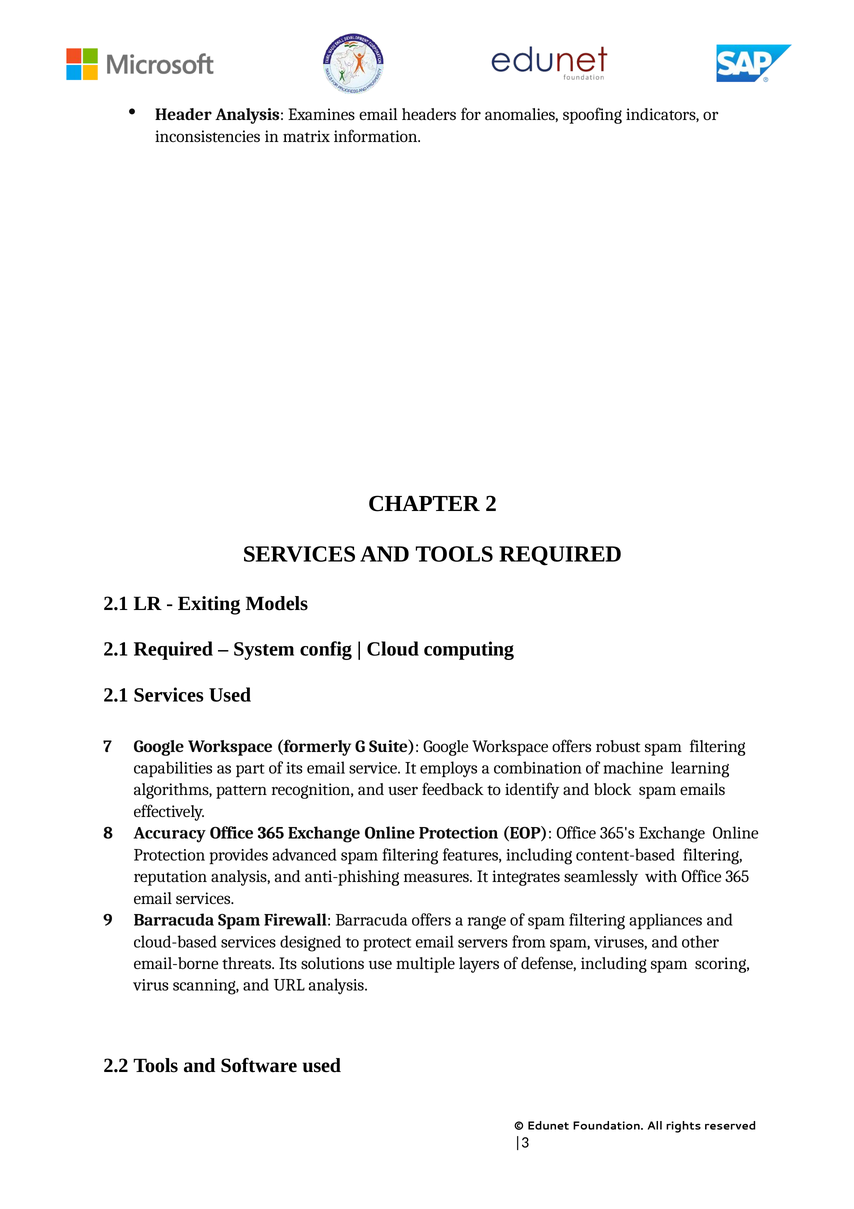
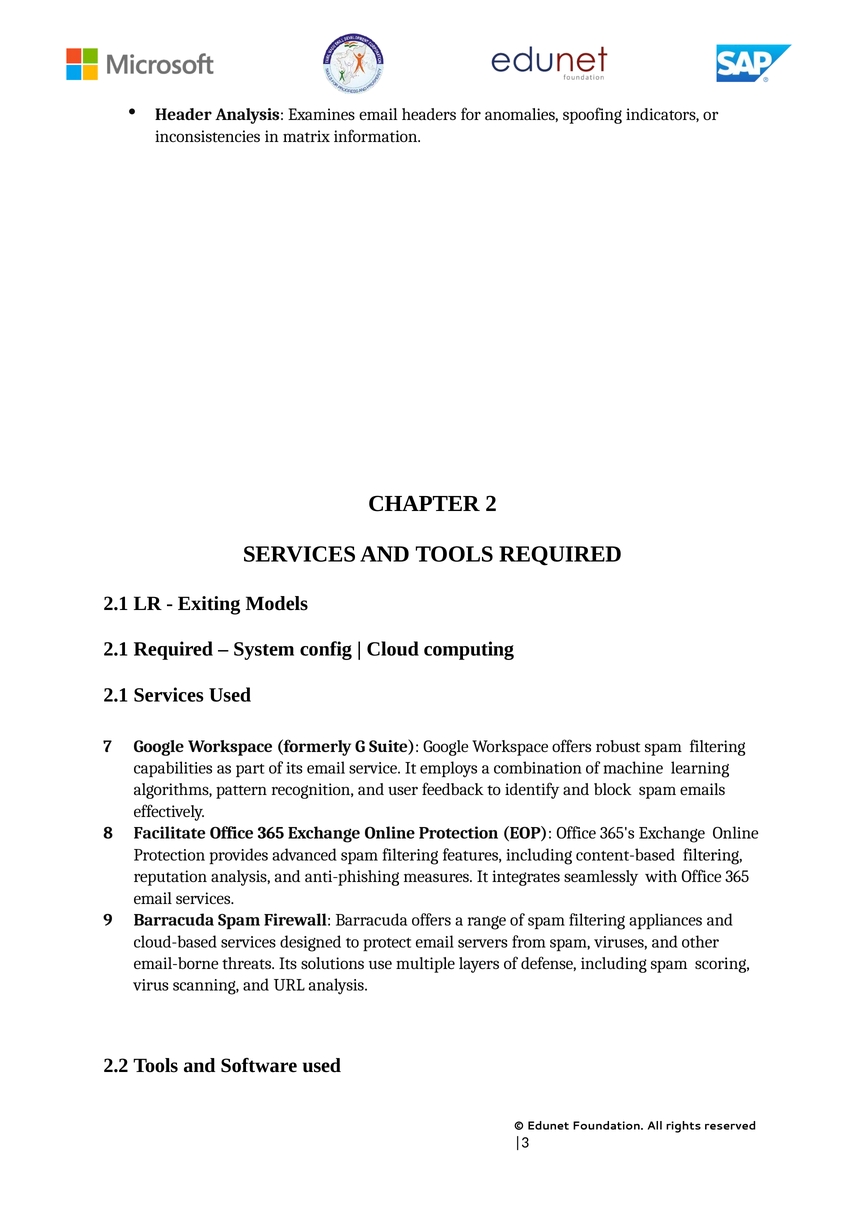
Accuracy: Accuracy -> Facilitate
